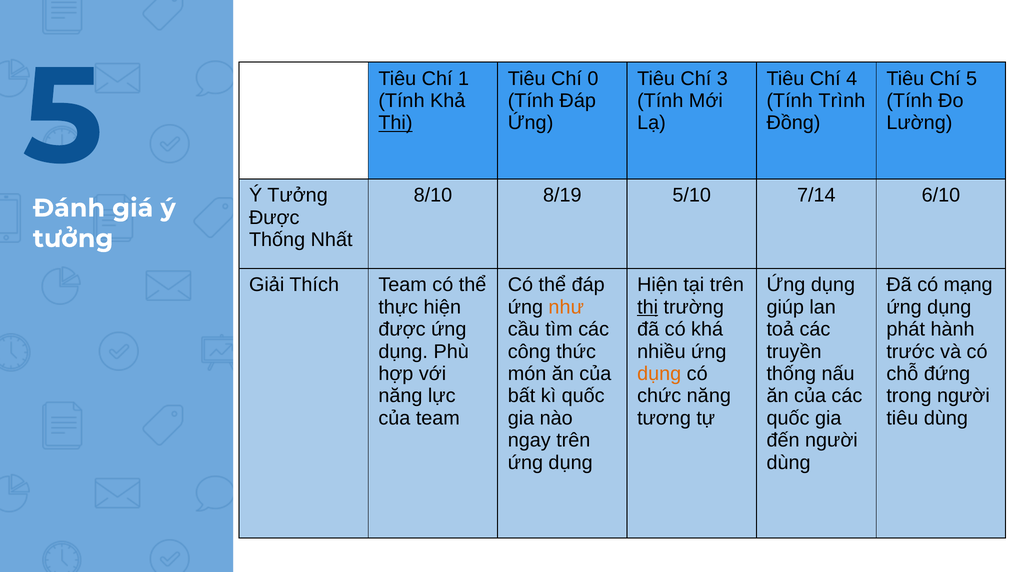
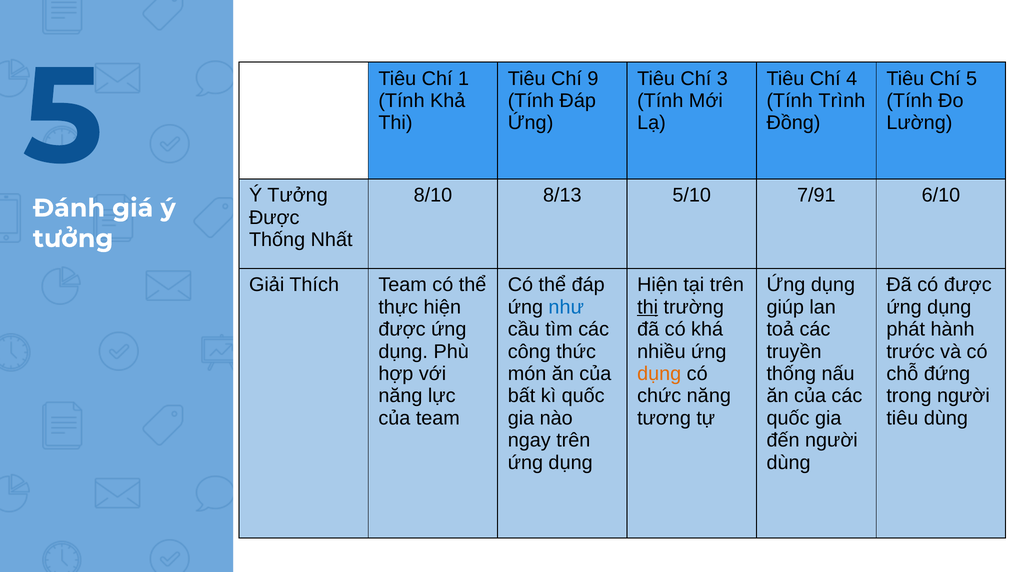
0: 0 -> 9
Thi underline: present -> none
8/19: 8/19 -> 8/13
7/14: 7/14 -> 7/91
có mạng: mạng -> được
như colour: orange -> blue
